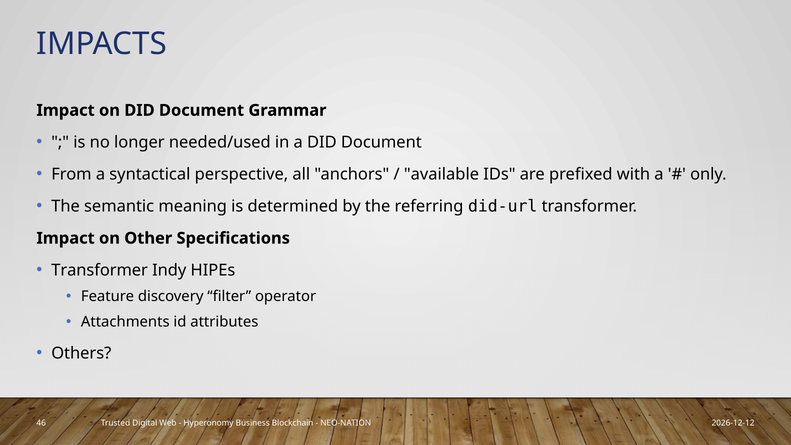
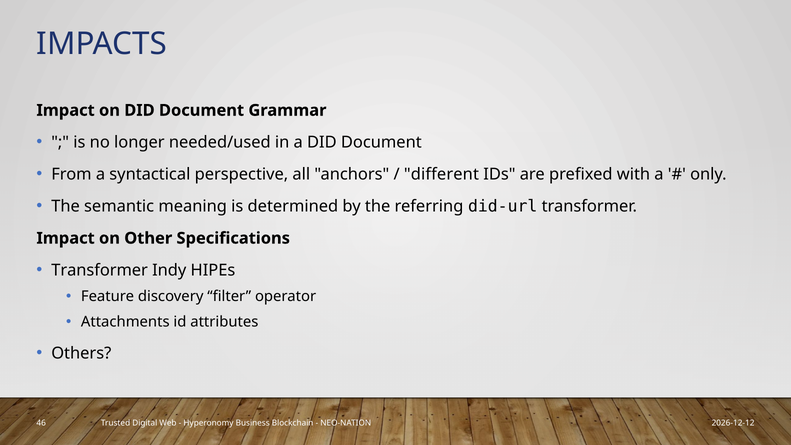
available: available -> different
